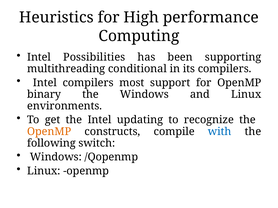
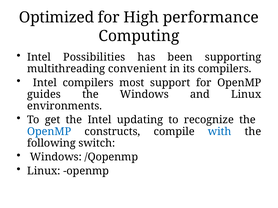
Heuristics: Heuristics -> Optimized
conditional: conditional -> convenient
binary: binary -> guides
OpenMP at (49, 132) colour: orange -> blue
